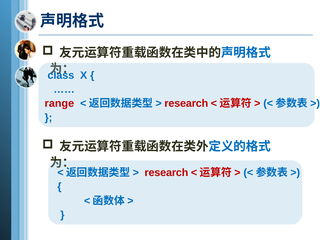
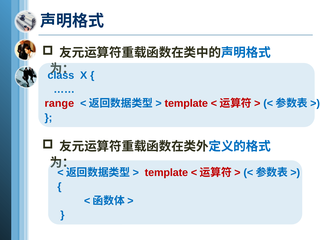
research at (186, 103): research -> template
research at (166, 173): research -> template
